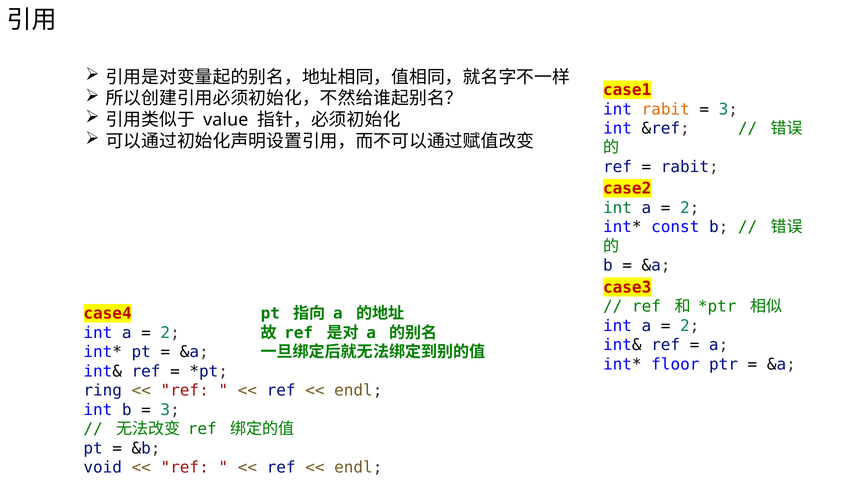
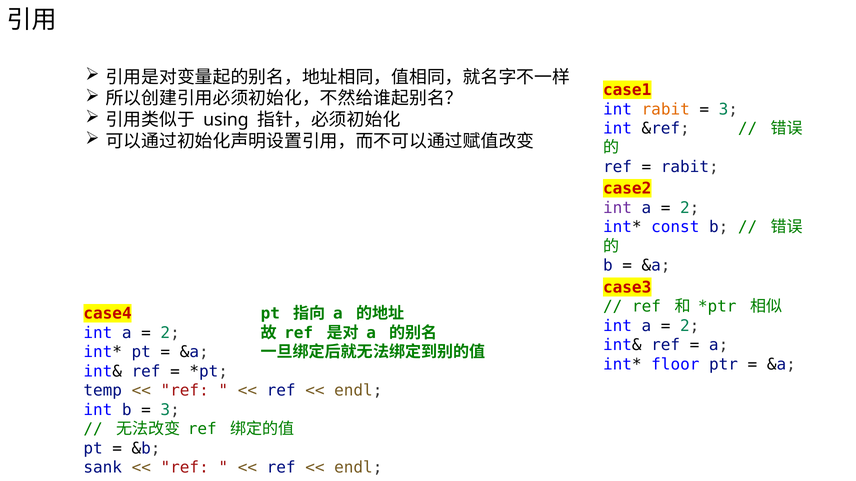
value: value -> using
int at (618, 208) colour: green -> purple
ring: ring -> temp
void: void -> sank
